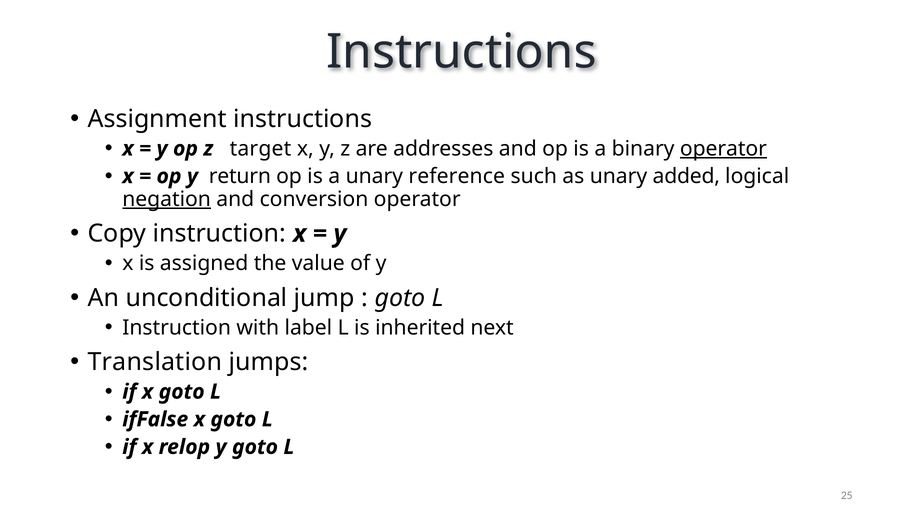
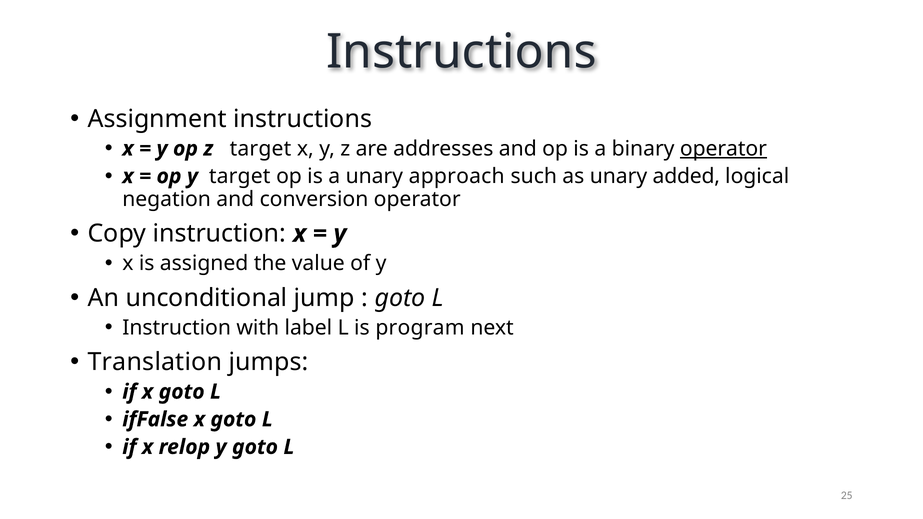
y return: return -> target
reference: reference -> approach
negation underline: present -> none
inherited: inherited -> program
